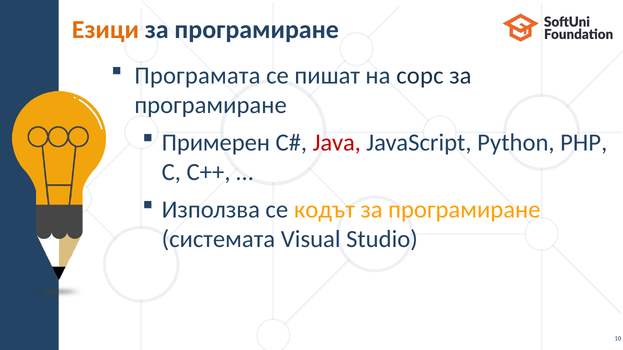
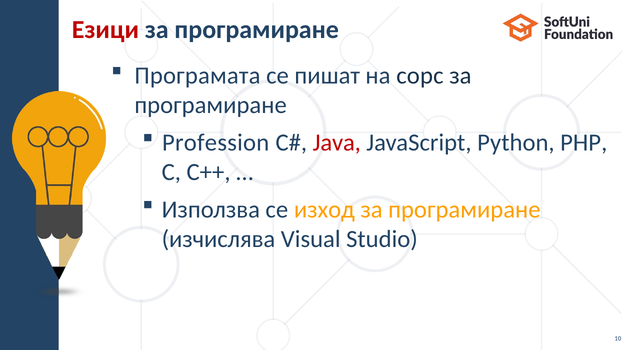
Езици colour: orange -> red
Примерен: Примерен -> Profession
кодът: кодът -> изход
системата: системата -> изчислява
